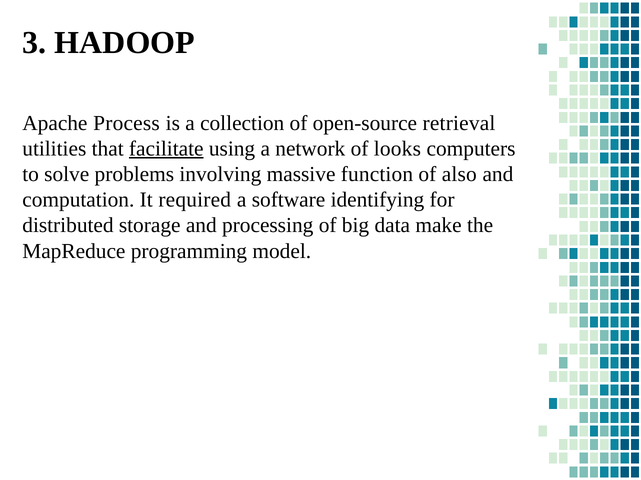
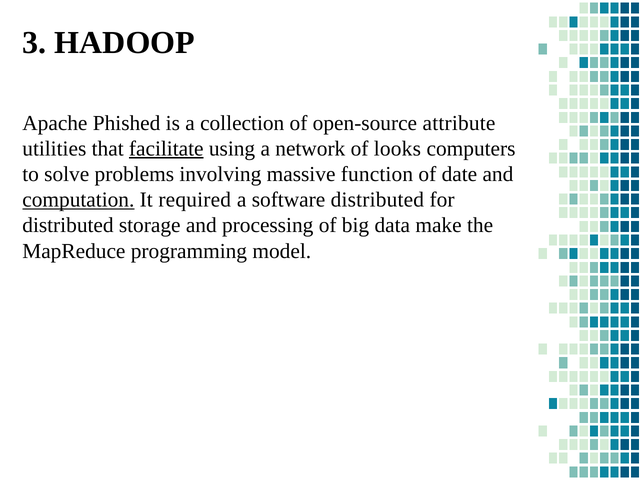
Process: Process -> Phished
retrieval: retrieval -> attribute
also: also -> date
computation underline: none -> present
software identifying: identifying -> distributed
